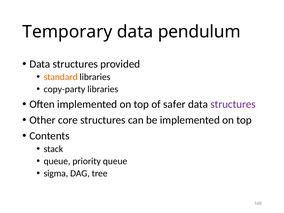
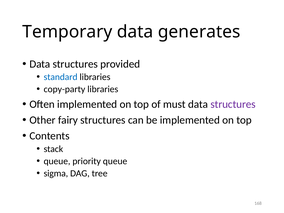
pendulum: pendulum -> generates
standard colour: orange -> blue
safer: safer -> must
core: core -> fairy
